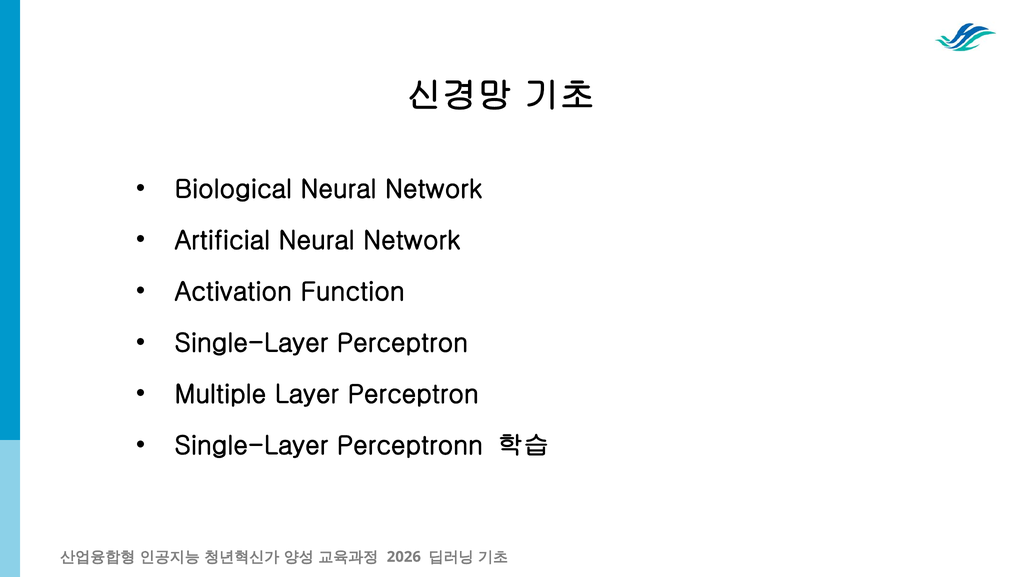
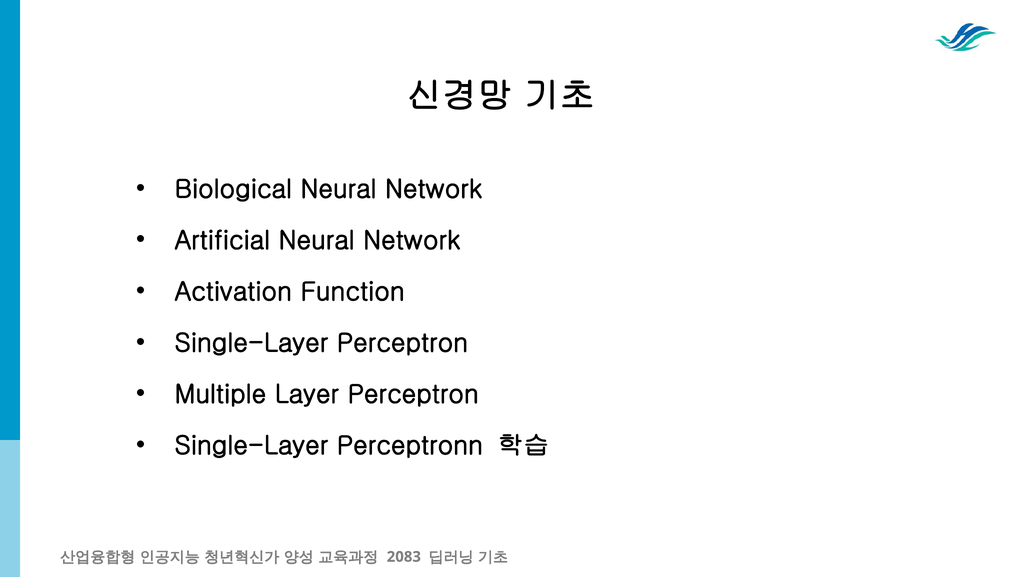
2026: 2026 -> 2083
